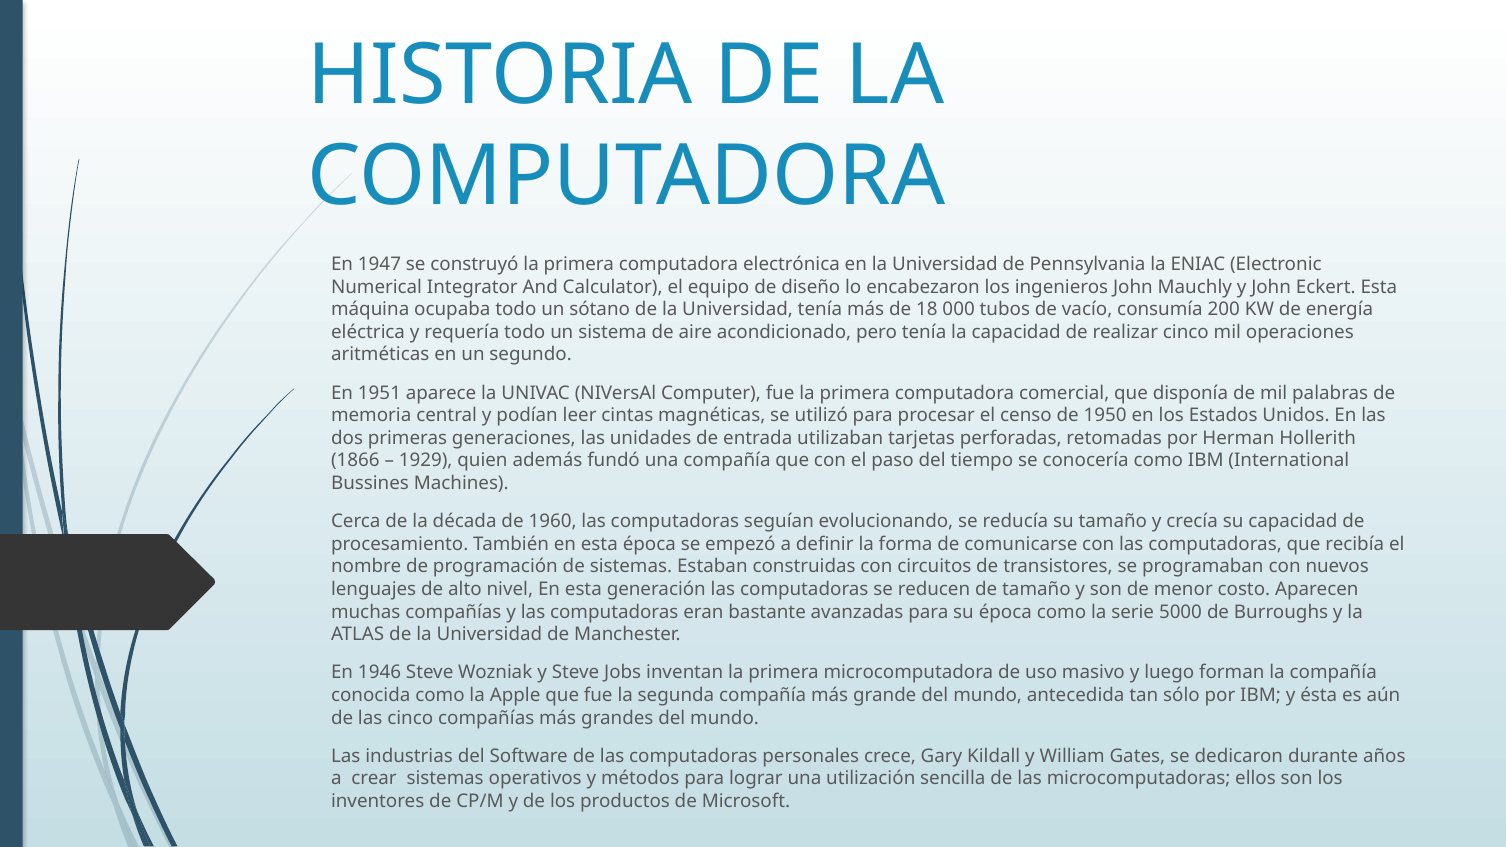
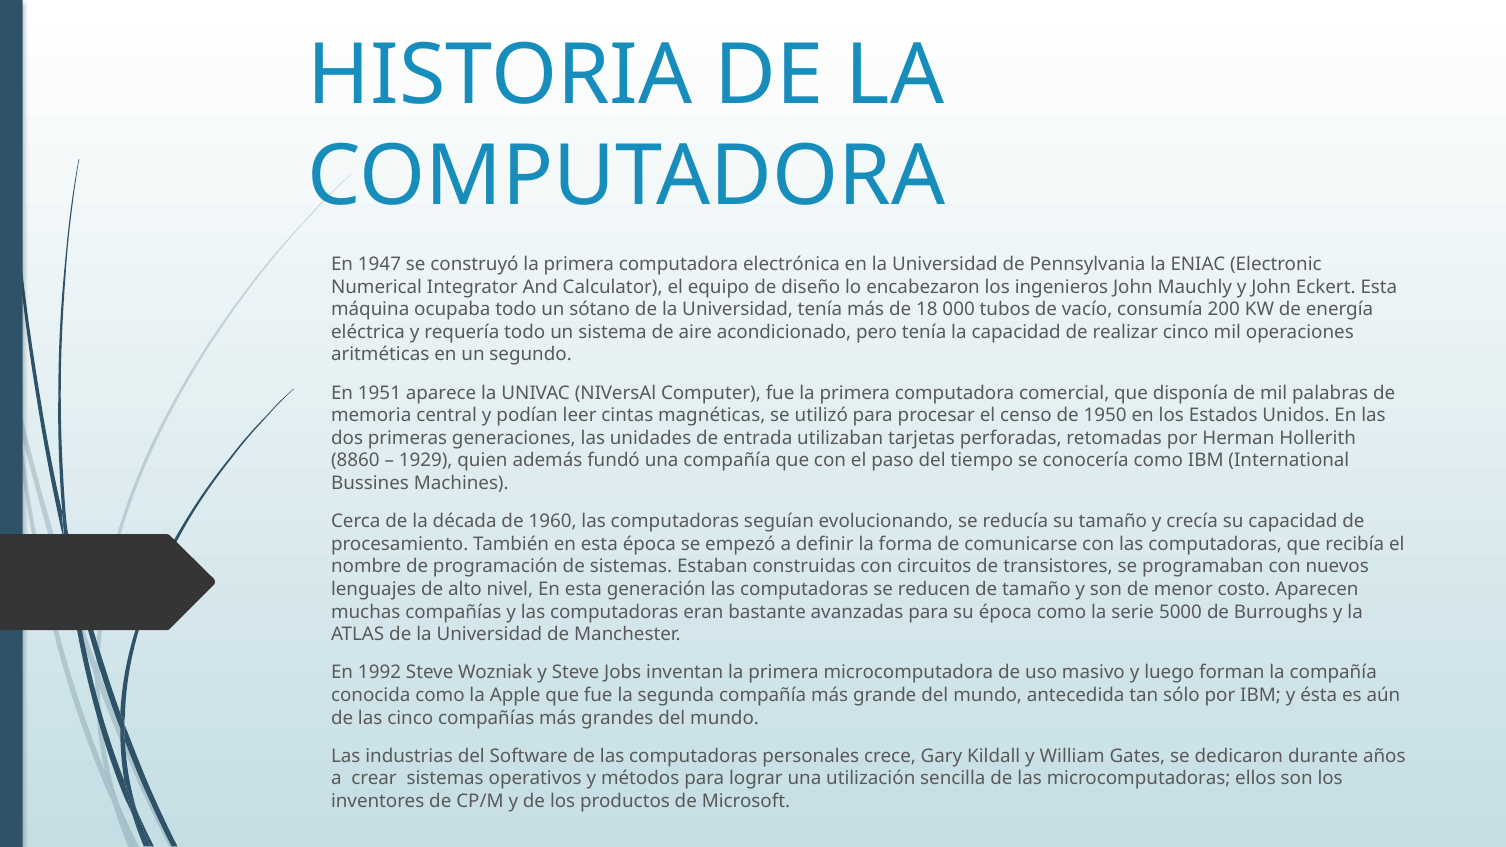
1866: 1866 -> 8860
1946: 1946 -> 1992
